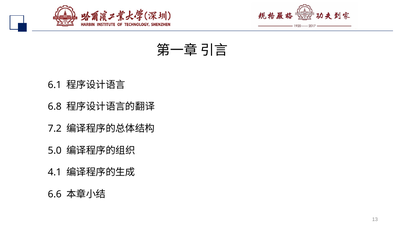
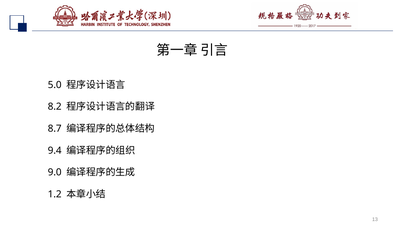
6.1: 6.1 -> 5.0
6.8: 6.8 -> 8.2
7.2: 7.2 -> 8.7
5.0: 5.0 -> 9.4
4.1: 4.1 -> 9.0
6.6: 6.6 -> 1.2
